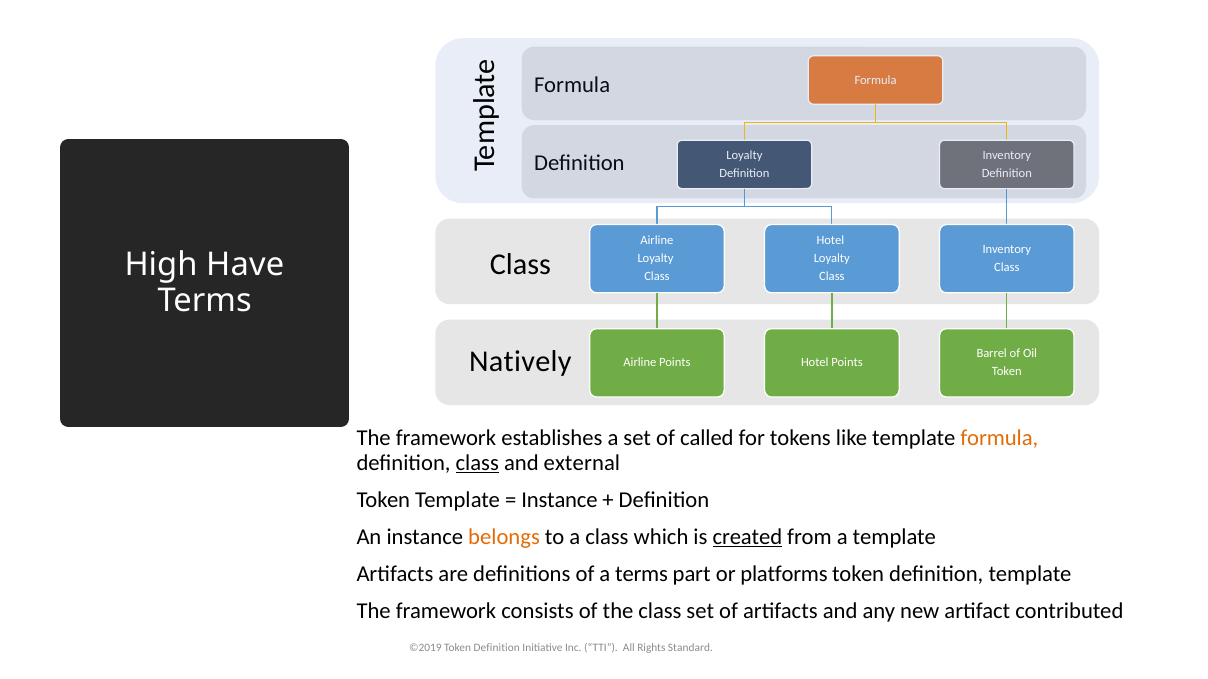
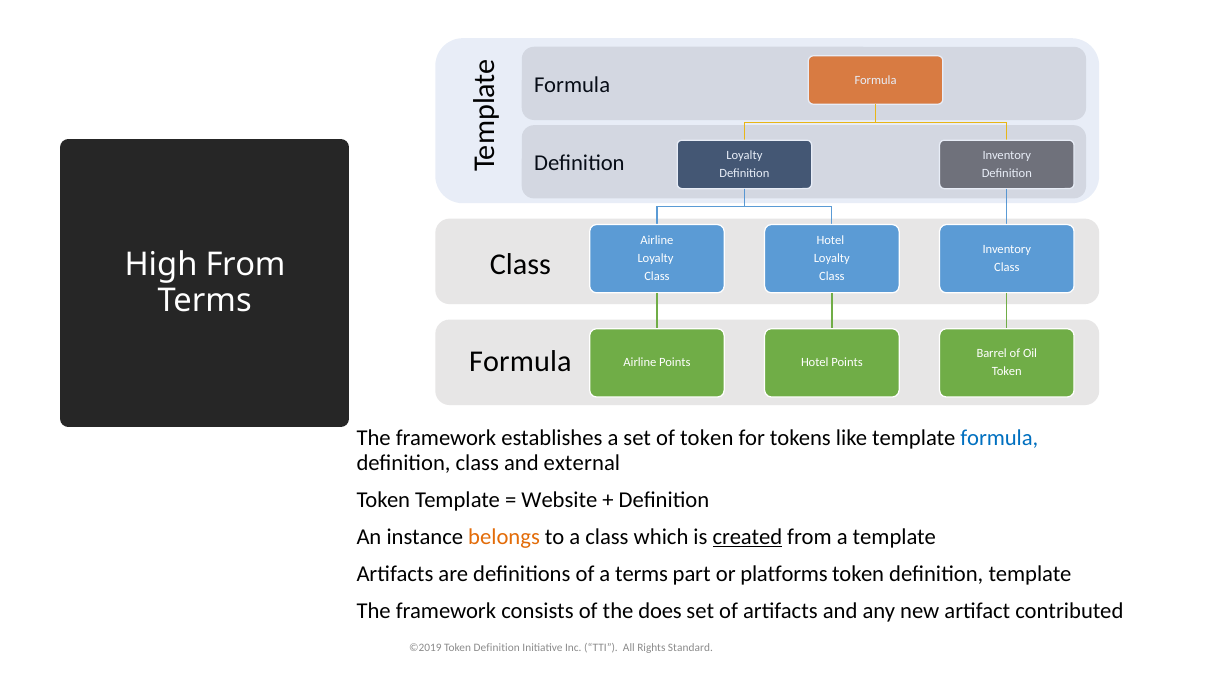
High Have: Have -> From
Natively at (520, 362): Natively -> Formula
of called: called -> token
formula at (999, 439) colour: orange -> blue
class at (477, 463) underline: present -> none
Instance at (559, 500): Instance -> Website
the class: class -> does
